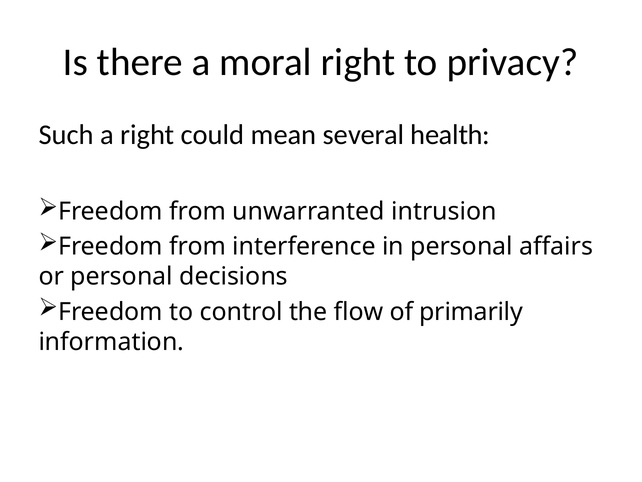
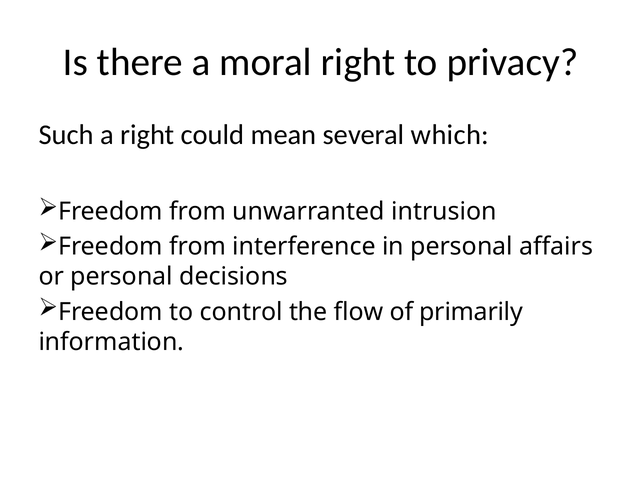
health: health -> which
